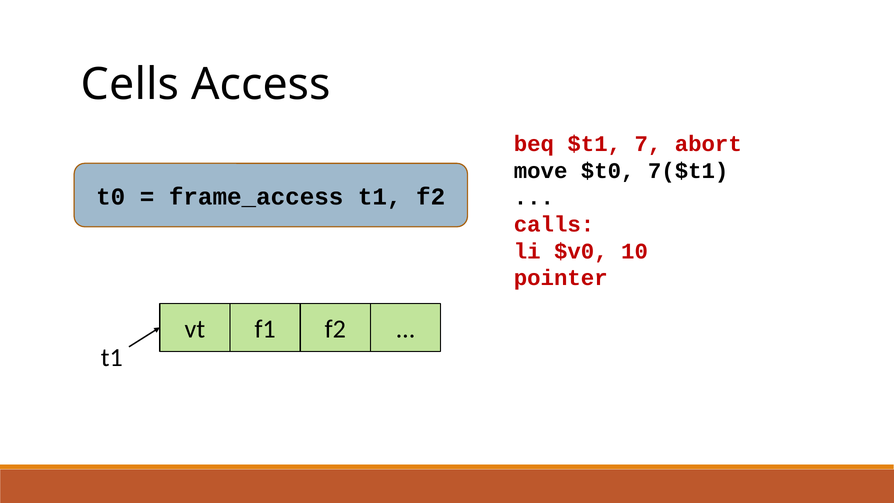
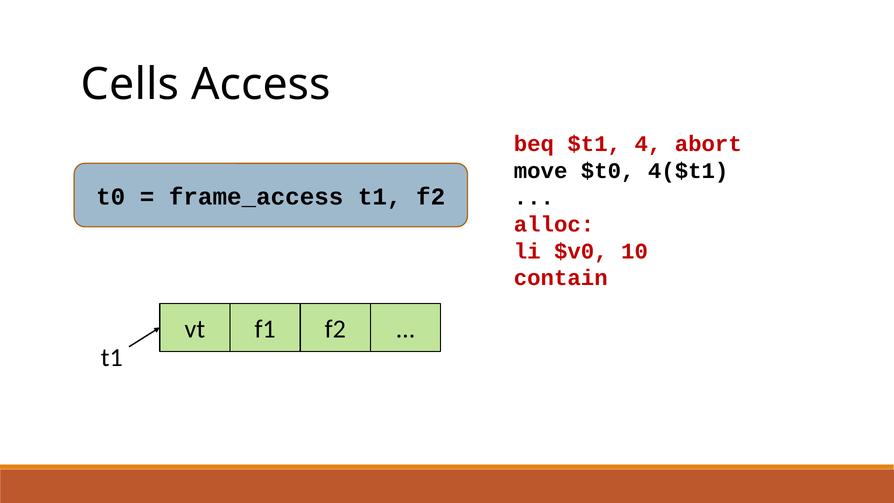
7: 7 -> 4
7($t1: 7($t1 -> 4($t1
calls: calls -> alloc
pointer: pointer -> contain
